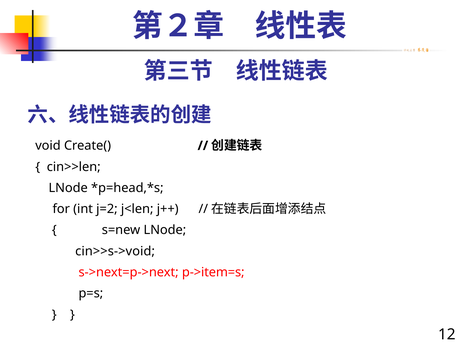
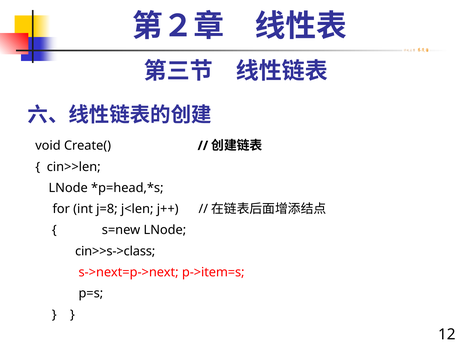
j=2: j=2 -> j=8
cin>>s->void: cin>>s->void -> cin>>s->class
